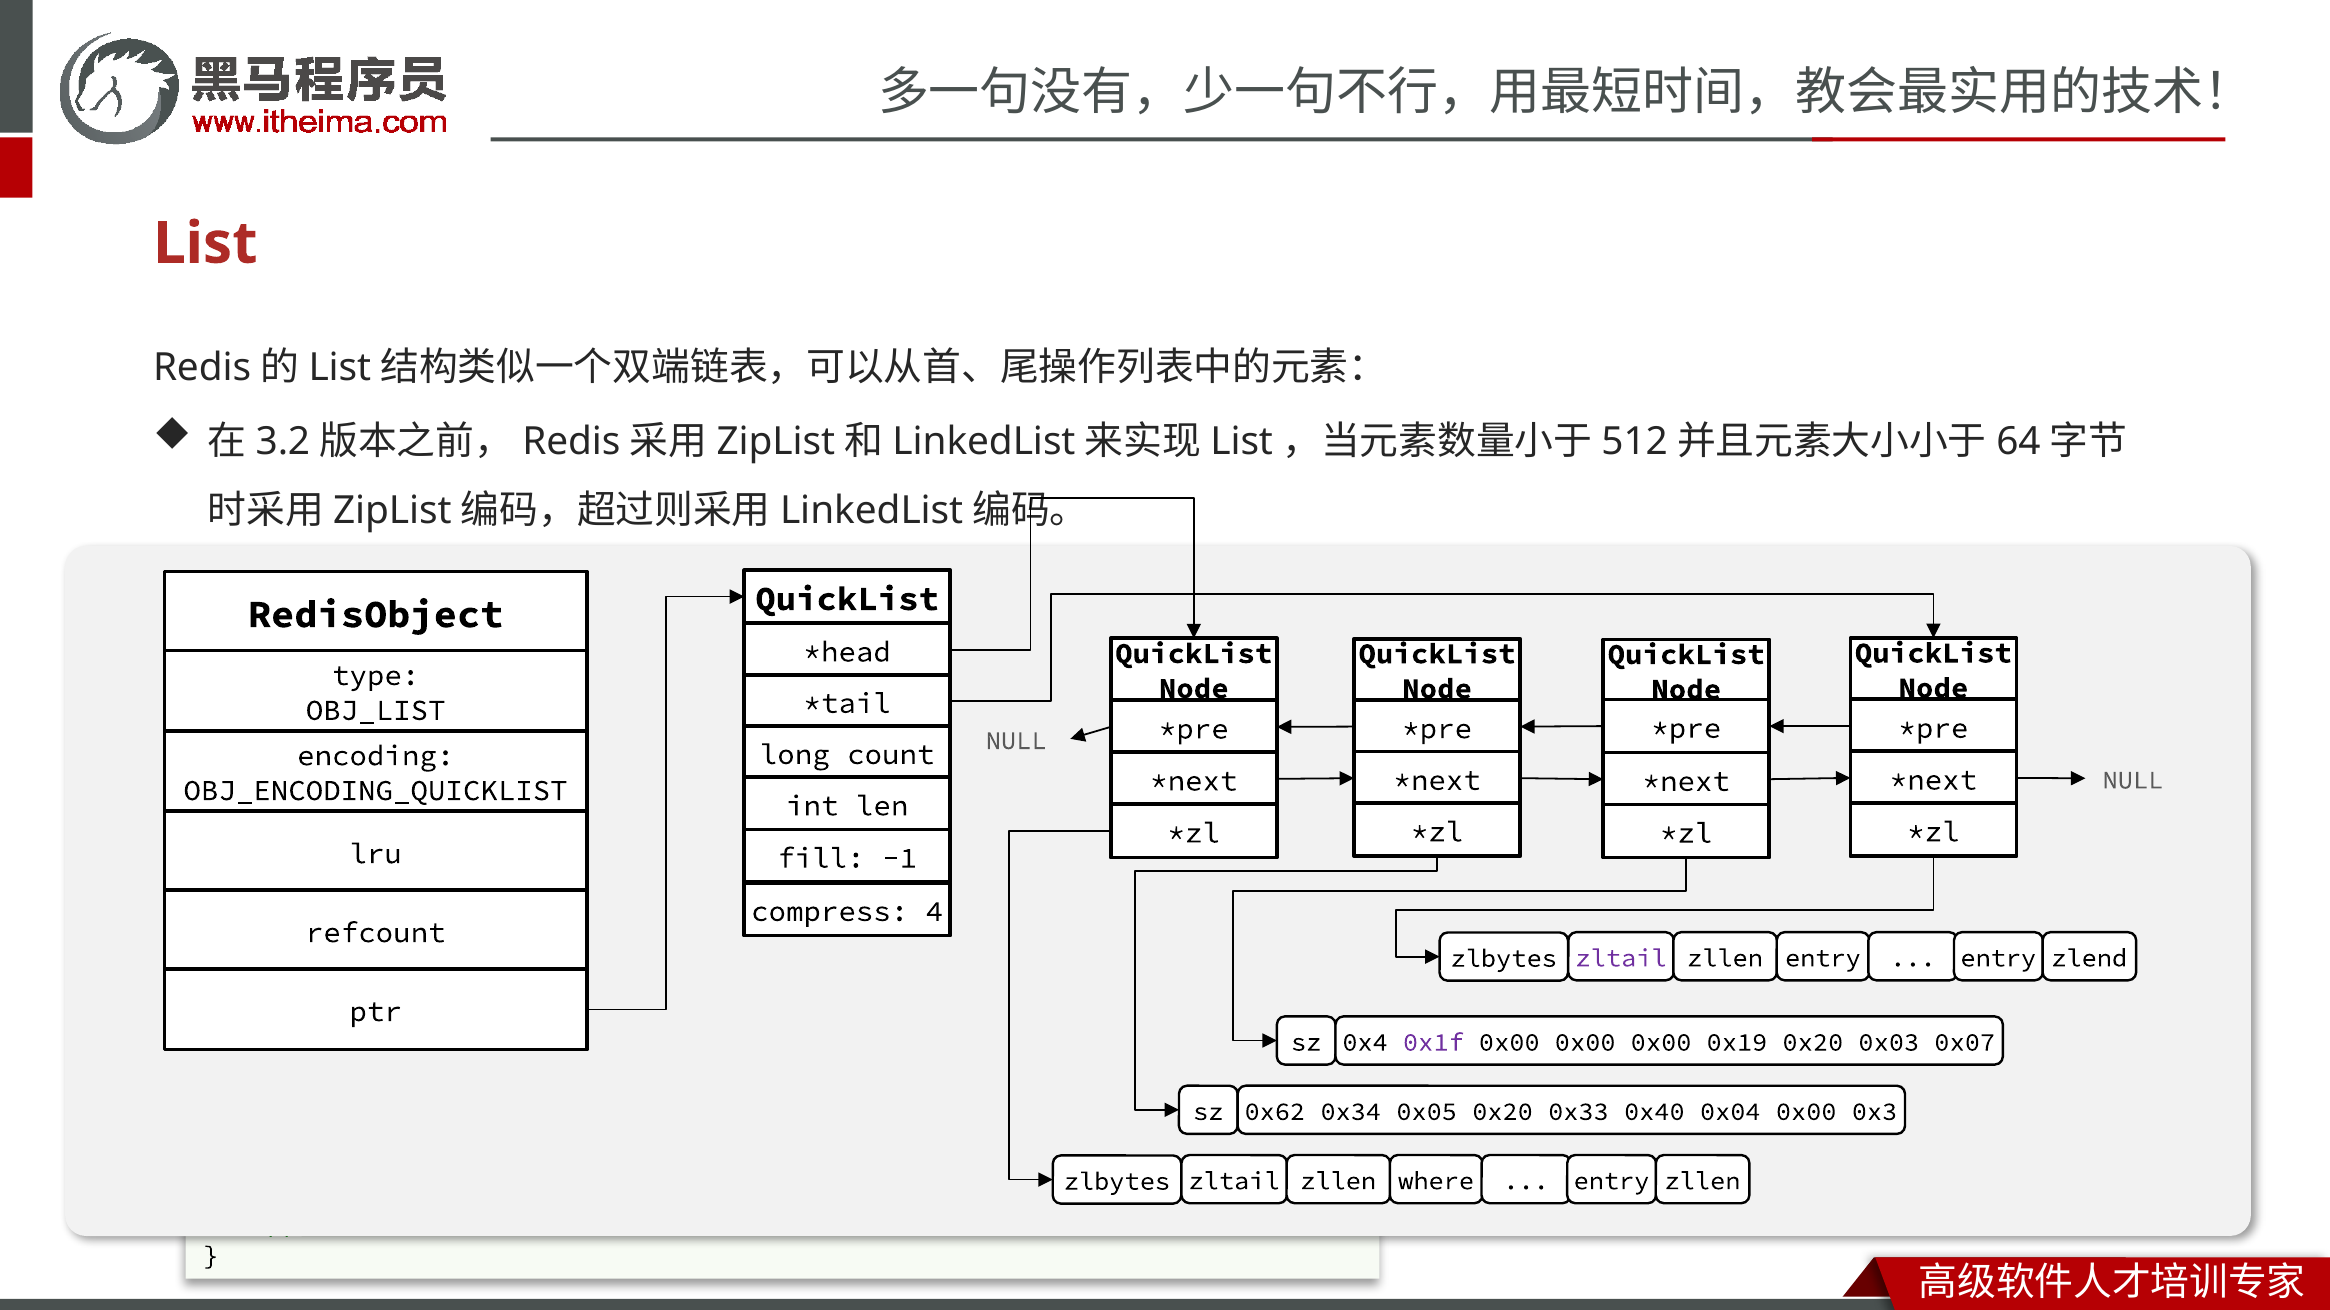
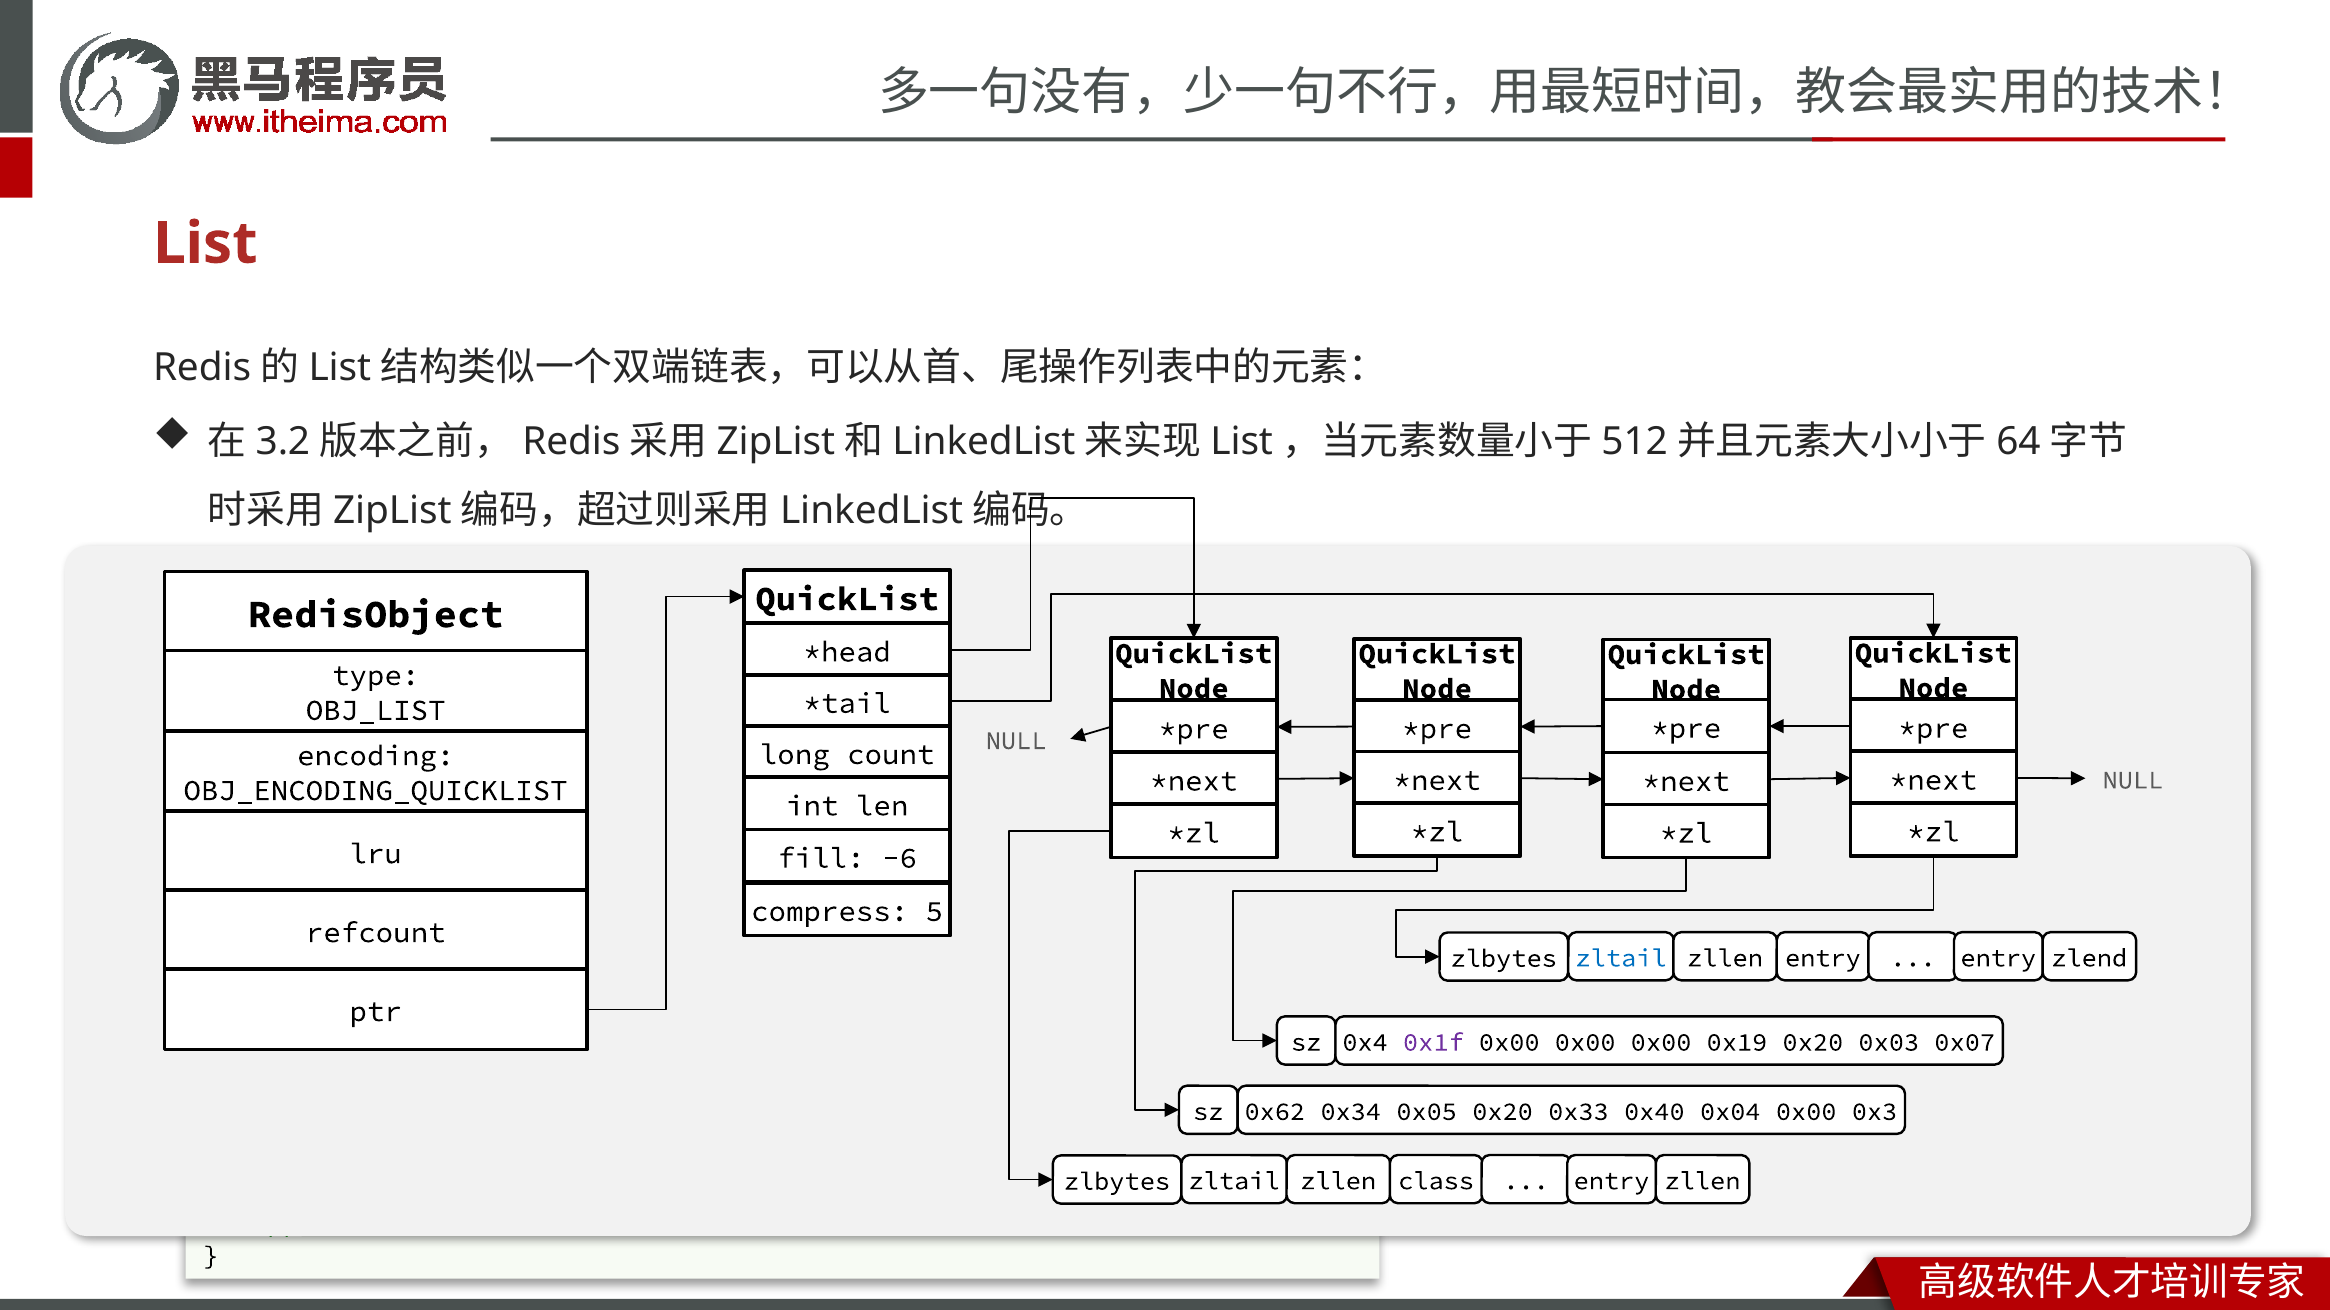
-1: -1 -> -6
4: 4 -> 5
zltail at (1621, 958) colour: purple -> blue
zllen where: where -> class
